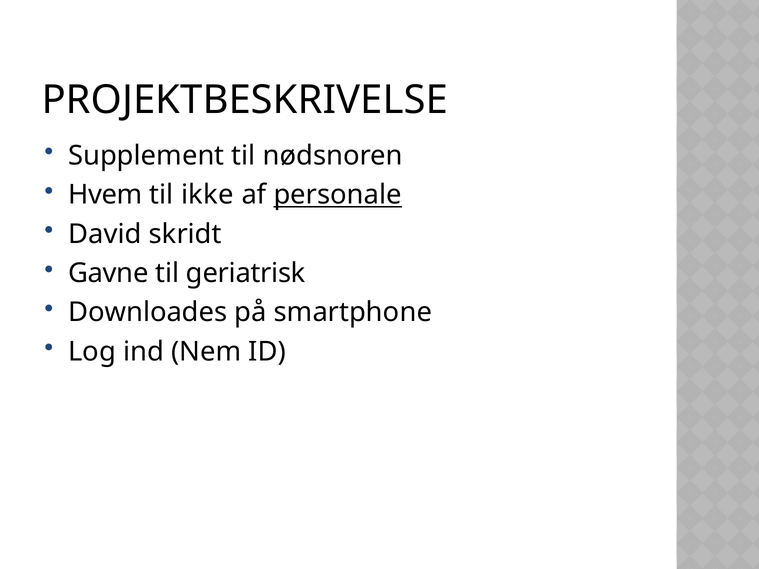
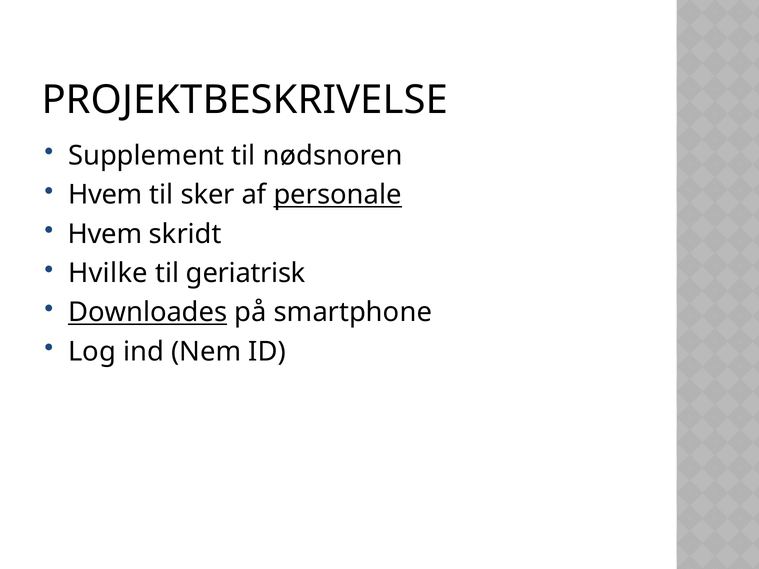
ikke: ikke -> sker
David at (105, 234): David -> Hvem
Gavne: Gavne -> Hvilke
Downloades underline: none -> present
